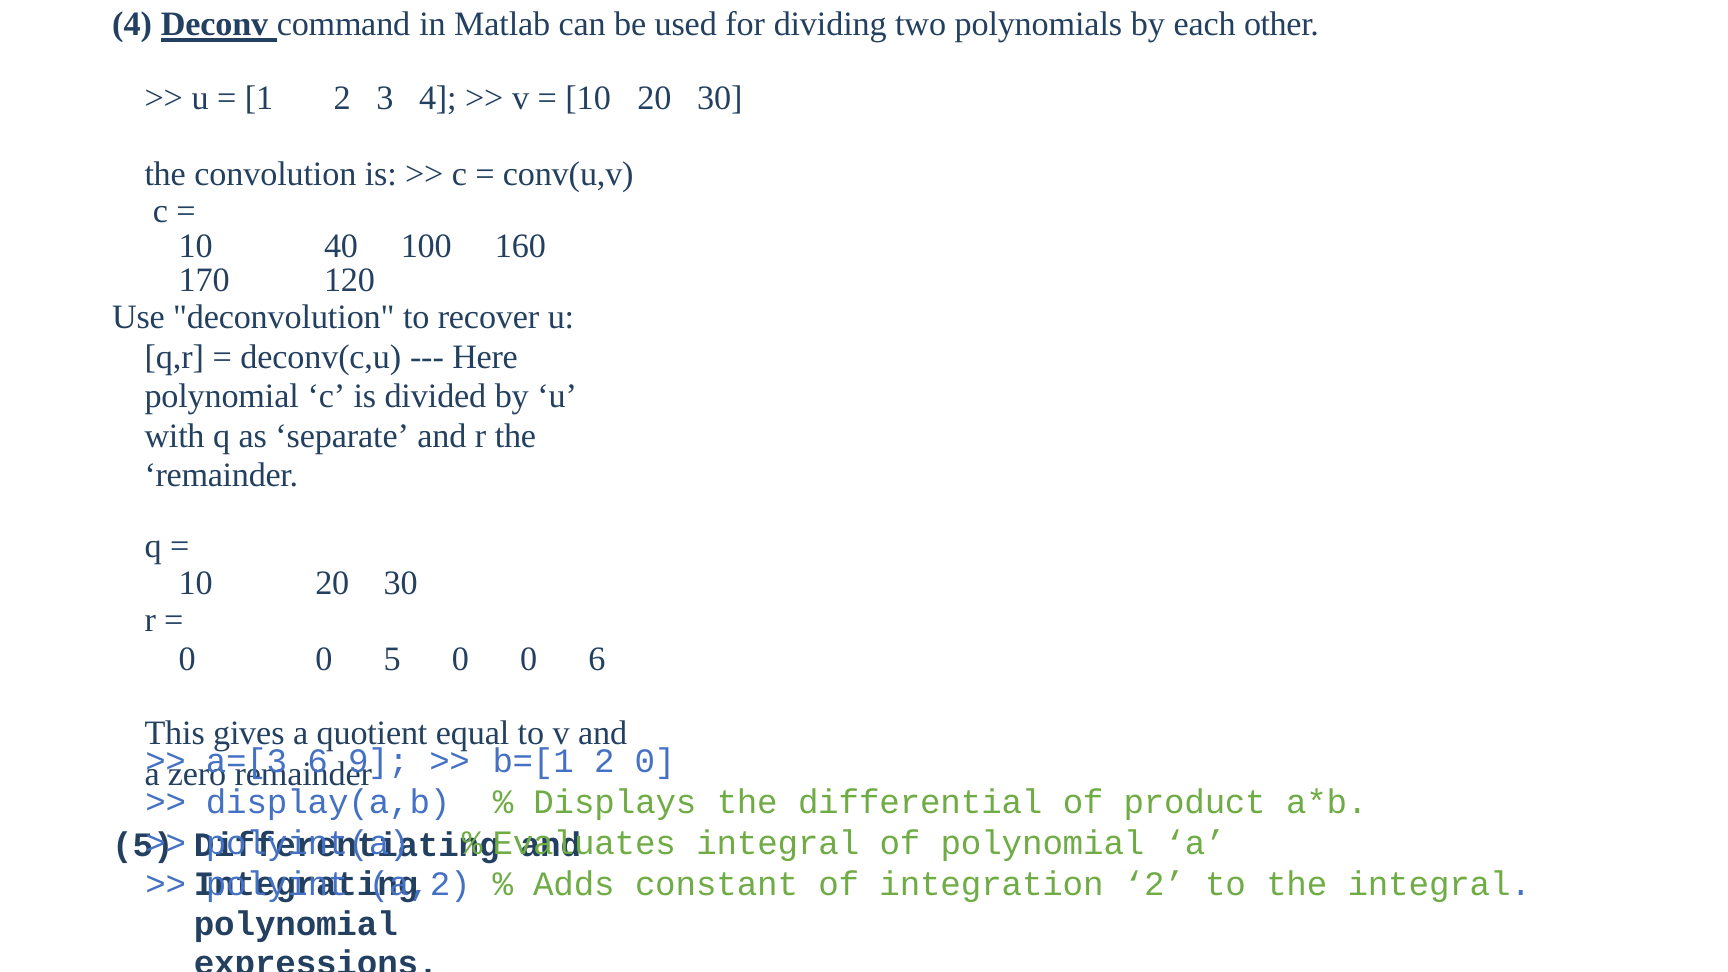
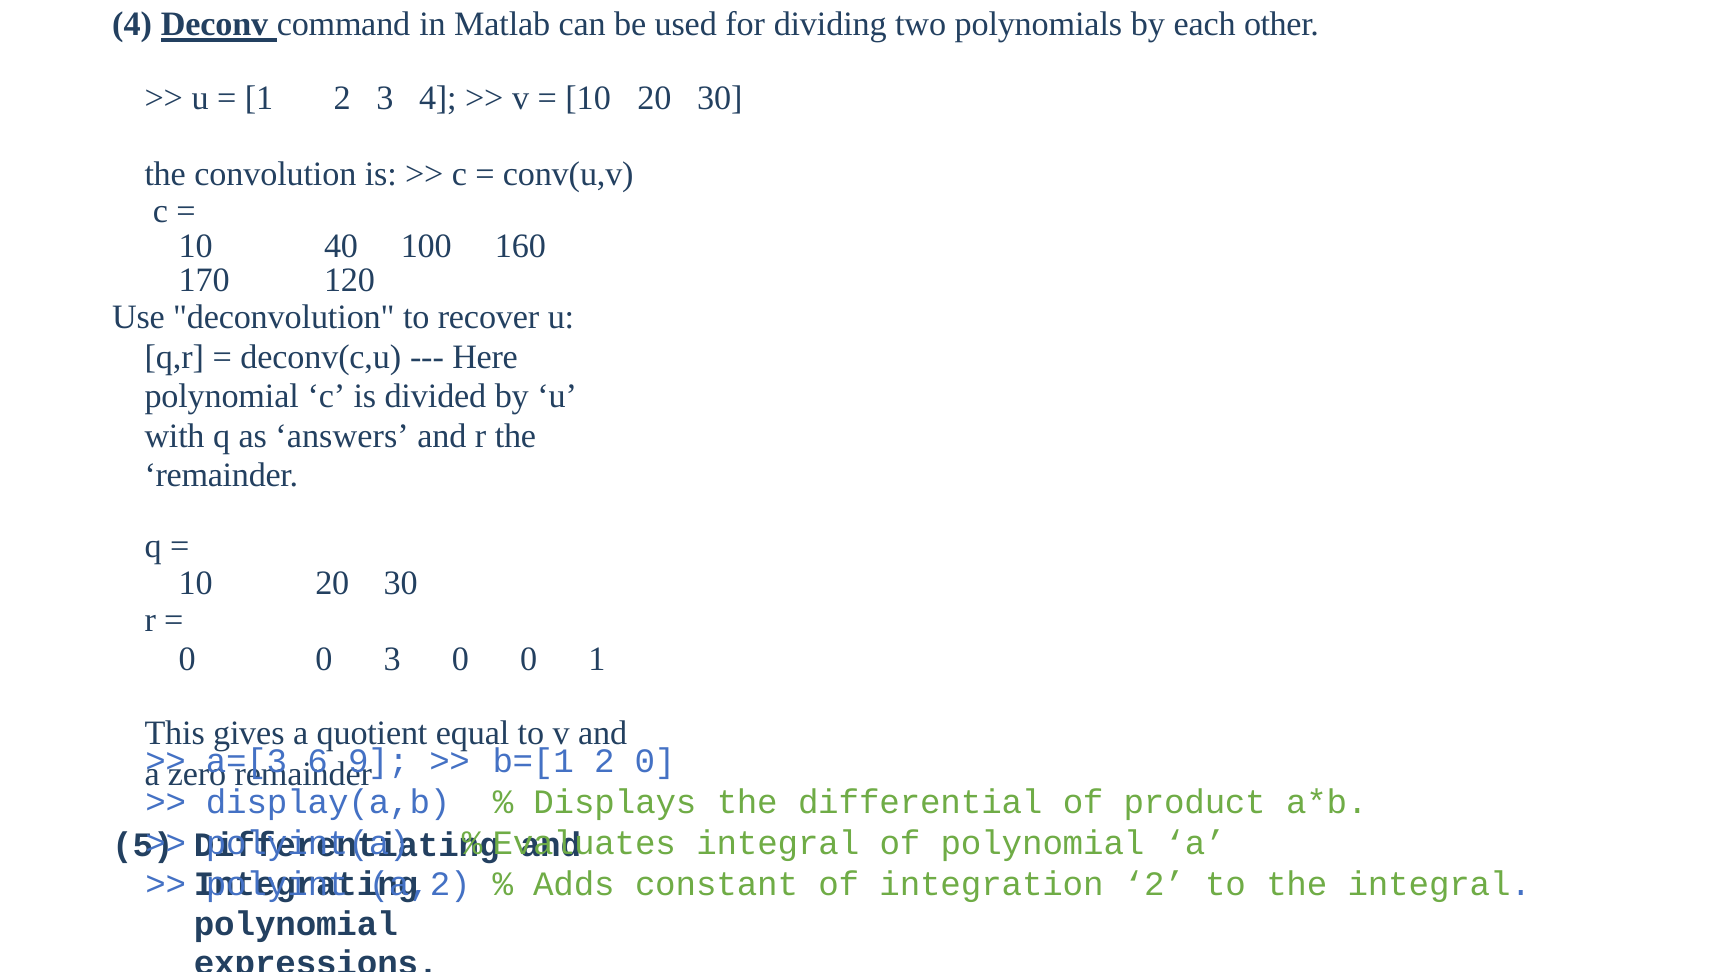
separate: separate -> answers
0 5: 5 -> 3
0 6: 6 -> 1
